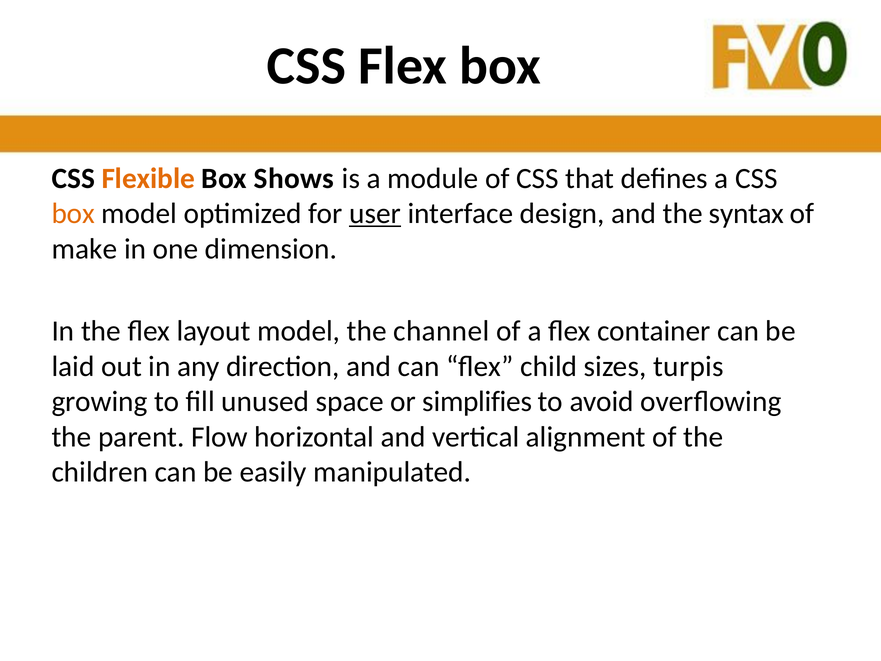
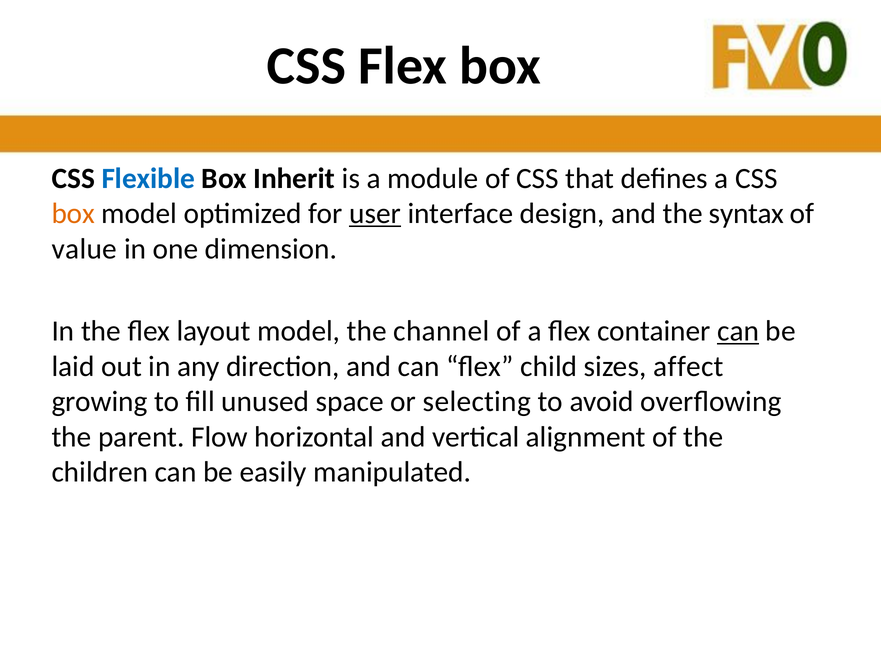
Flexible colour: orange -> blue
Shows: Shows -> Inherit
make: make -> value
can at (738, 331) underline: none -> present
turpis: turpis -> affect
simplifies: simplifies -> selecting
